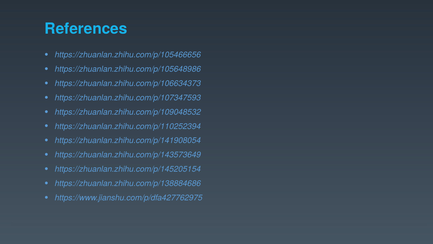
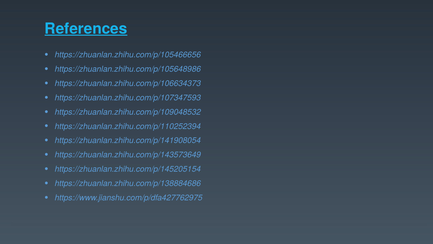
References underline: none -> present
